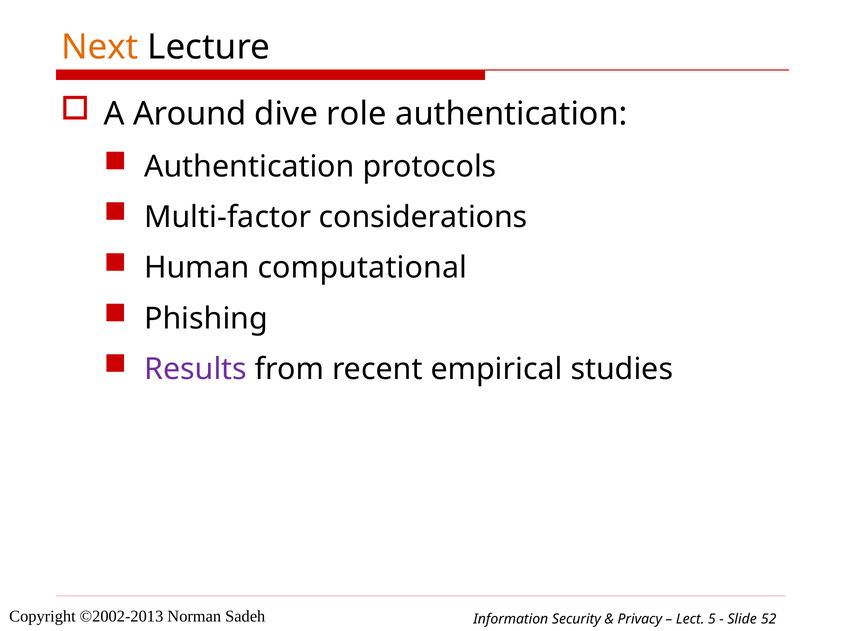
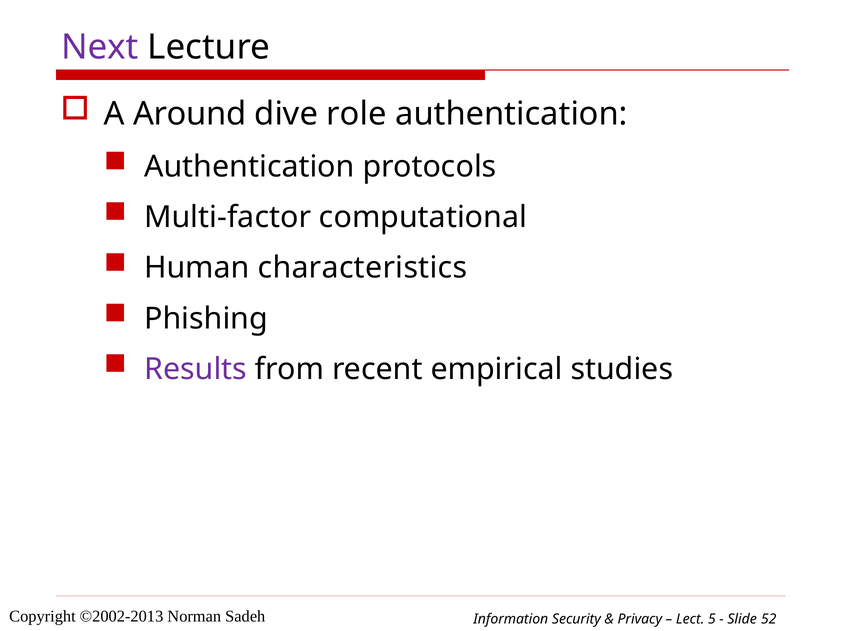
Next colour: orange -> purple
considerations: considerations -> computational
computational: computational -> characteristics
